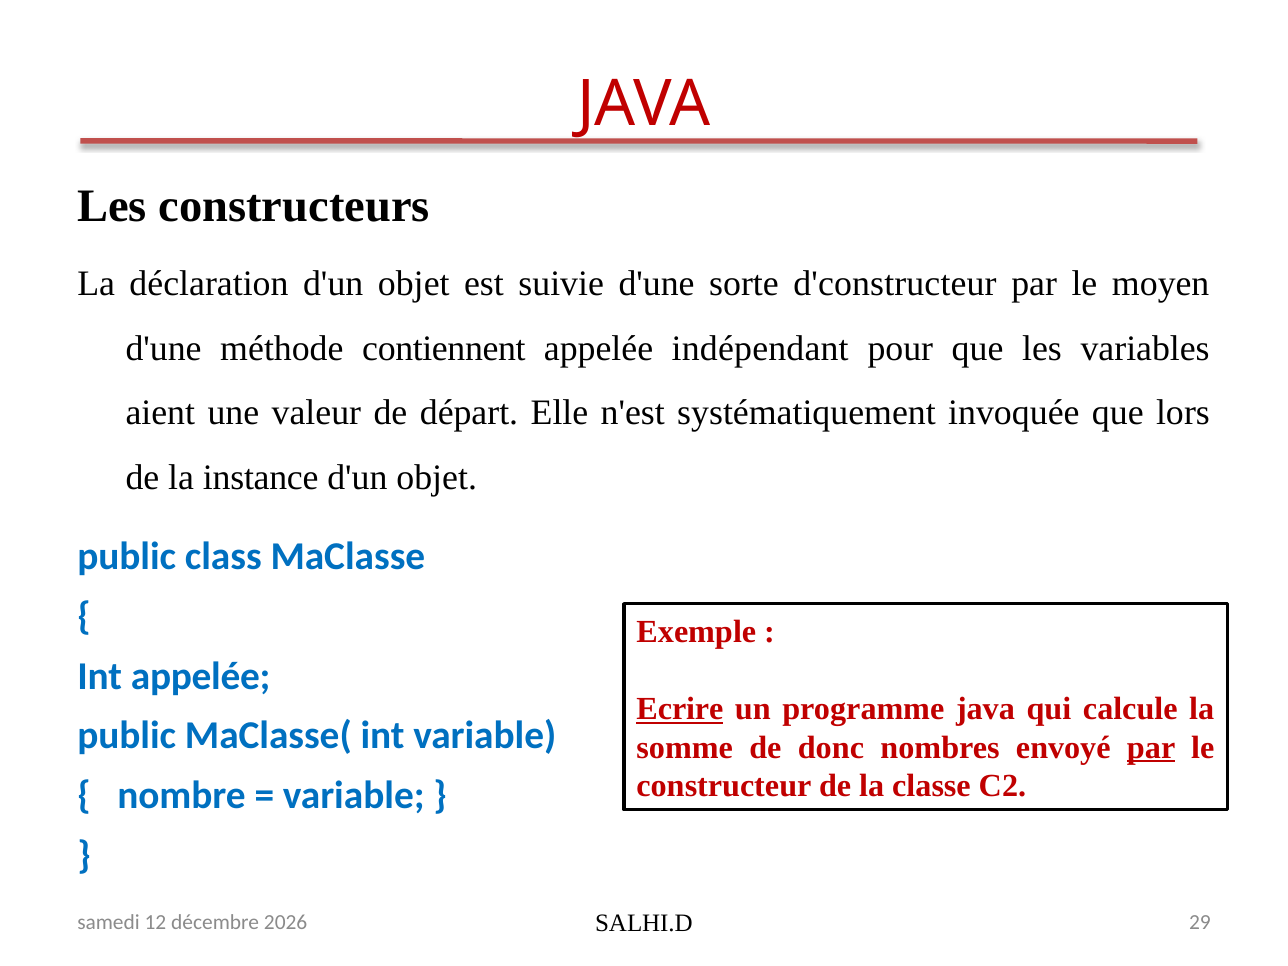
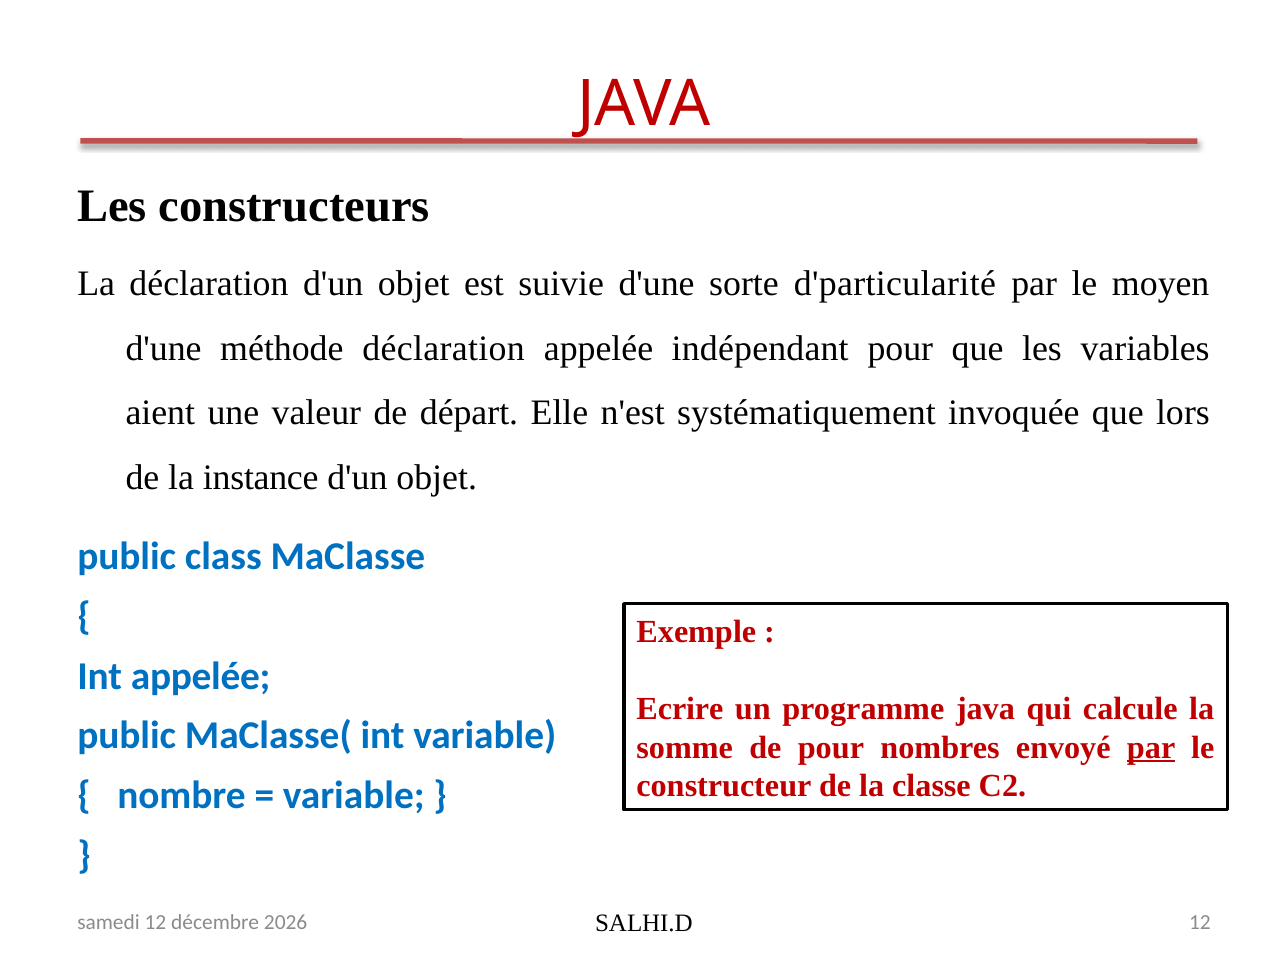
d'constructeur: d'constructeur -> d'particularité
méthode contiennent: contiennent -> déclaration
Ecrire underline: present -> none
de donc: donc -> pour
SALHI.D 29: 29 -> 12
